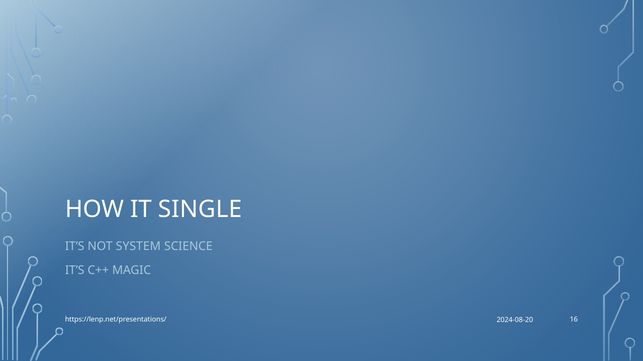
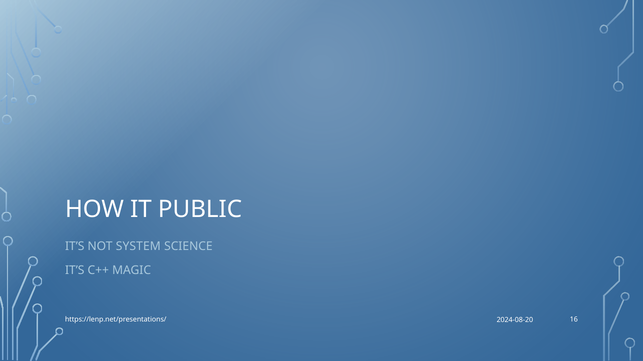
SINGLE: SINGLE -> PUBLIC
